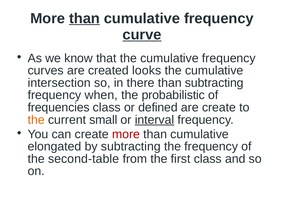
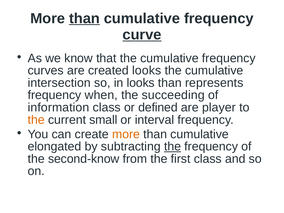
in there: there -> looks
than subtracting: subtracting -> represents
probabilistic: probabilistic -> succeeding
frequencies: frequencies -> information
are create: create -> player
interval underline: present -> none
more at (126, 134) colour: red -> orange
the at (173, 147) underline: none -> present
second-table: second-table -> second-know
